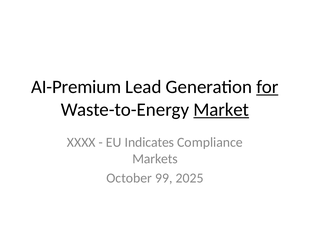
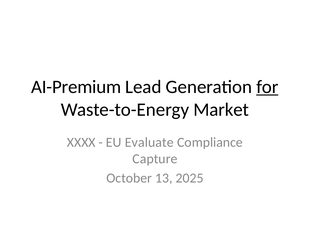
Market underline: present -> none
Indicates: Indicates -> Evaluate
Markets: Markets -> Capture
99: 99 -> 13
